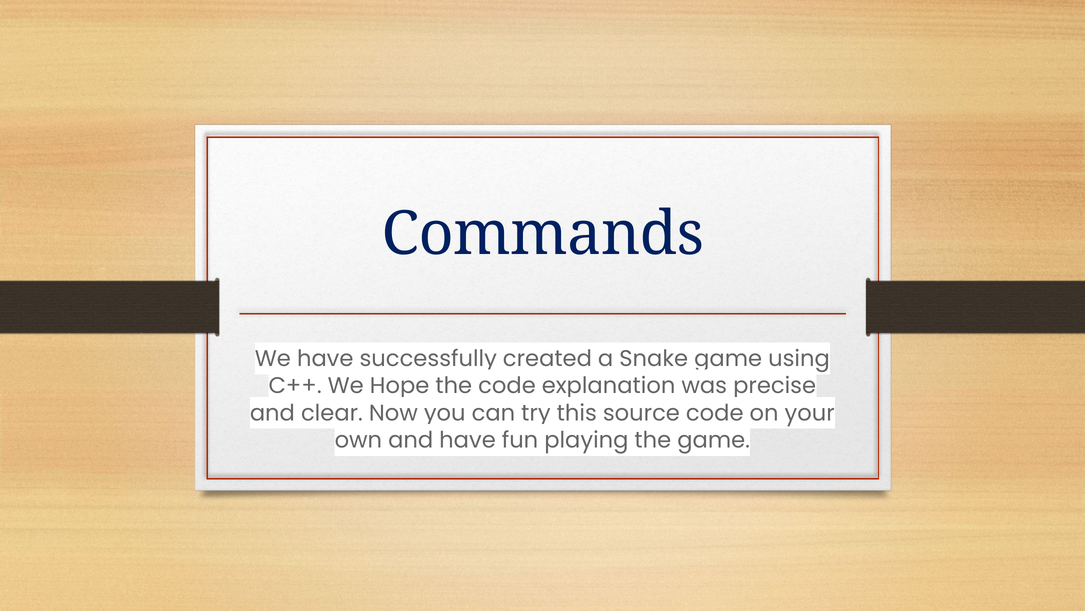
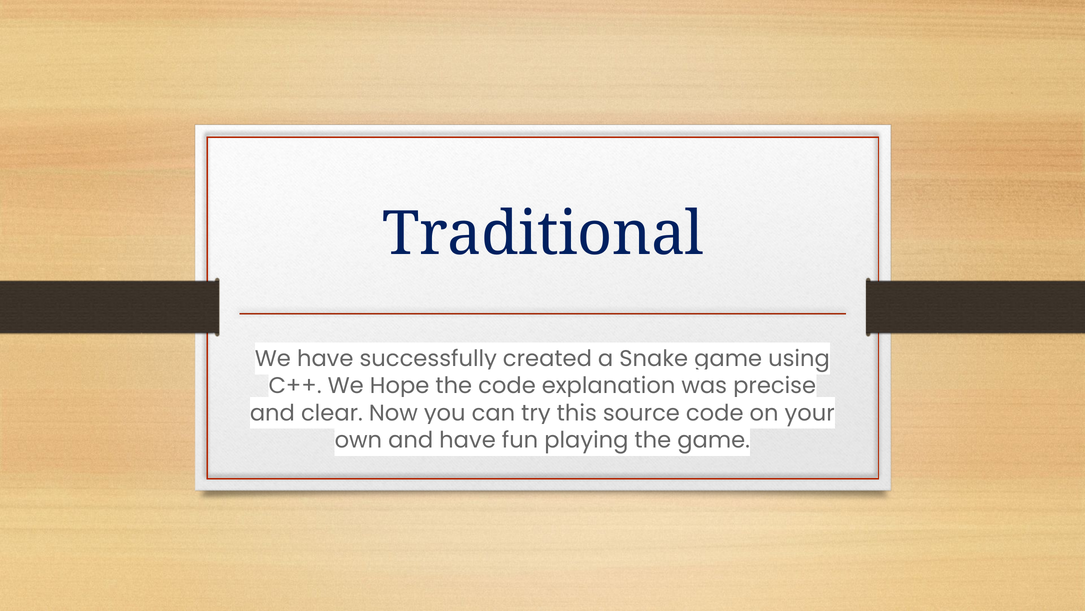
Commands: Commands -> Traditional
